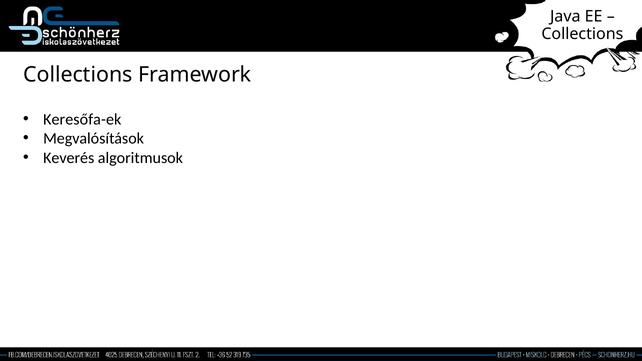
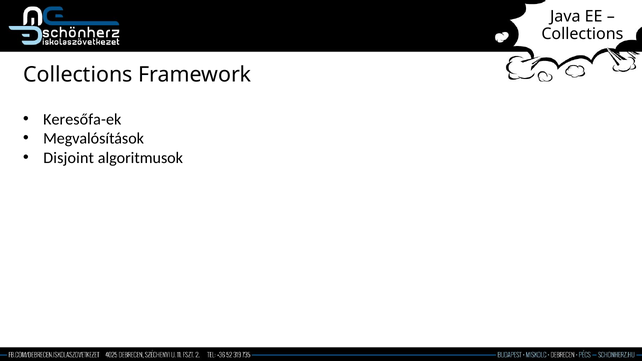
Keverés: Keverés -> Disjoint
